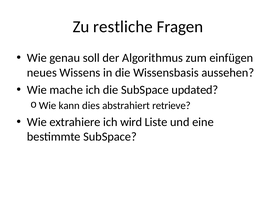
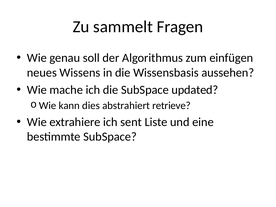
restliche: restliche -> sammelt
wird: wird -> sent
